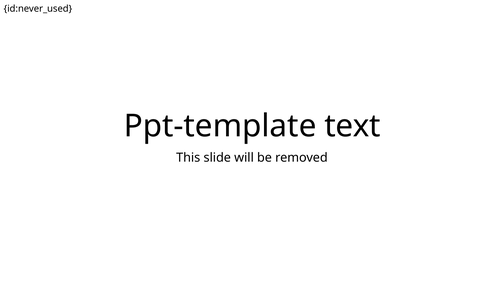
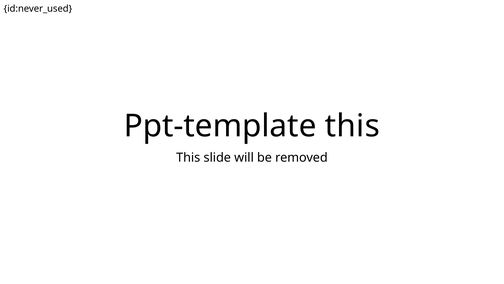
Ppt-template text: text -> this
